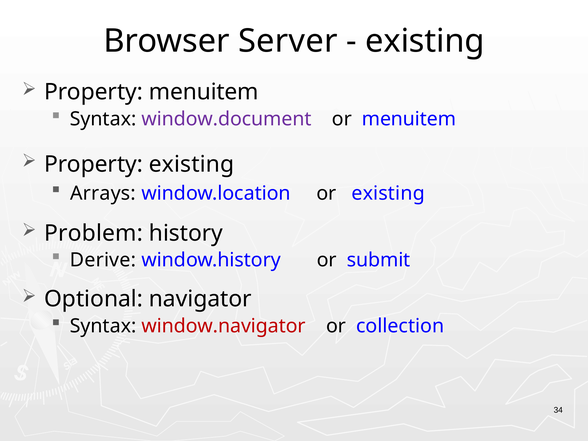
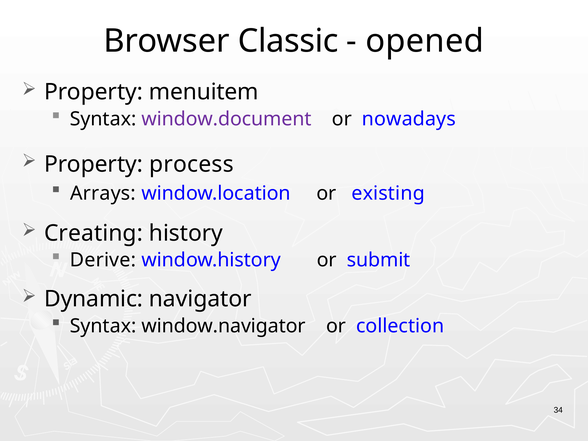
Server: Server -> Classic
existing at (425, 41): existing -> opened
or menuitem: menuitem -> nowadays
Property existing: existing -> process
Problem: Problem -> Creating
Optional: Optional -> Dynamic
window.navigator colour: red -> black
